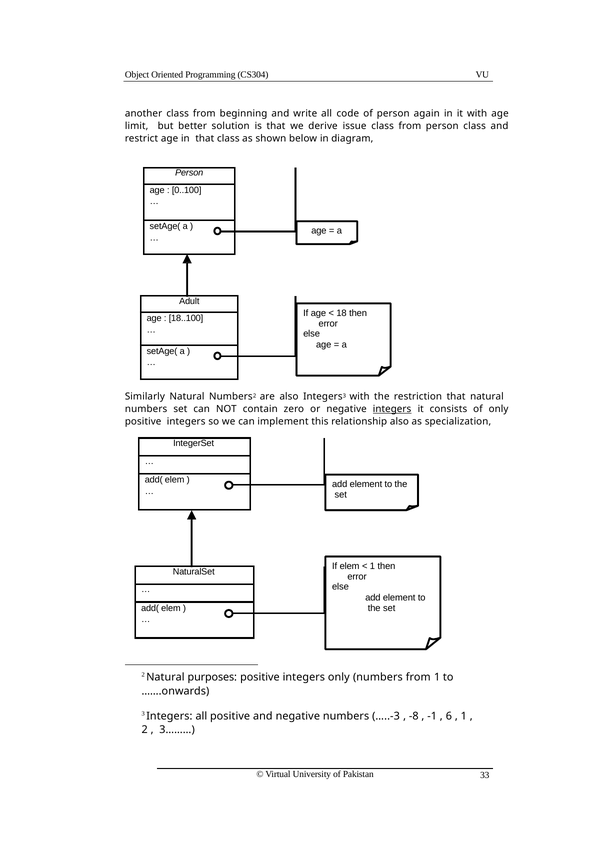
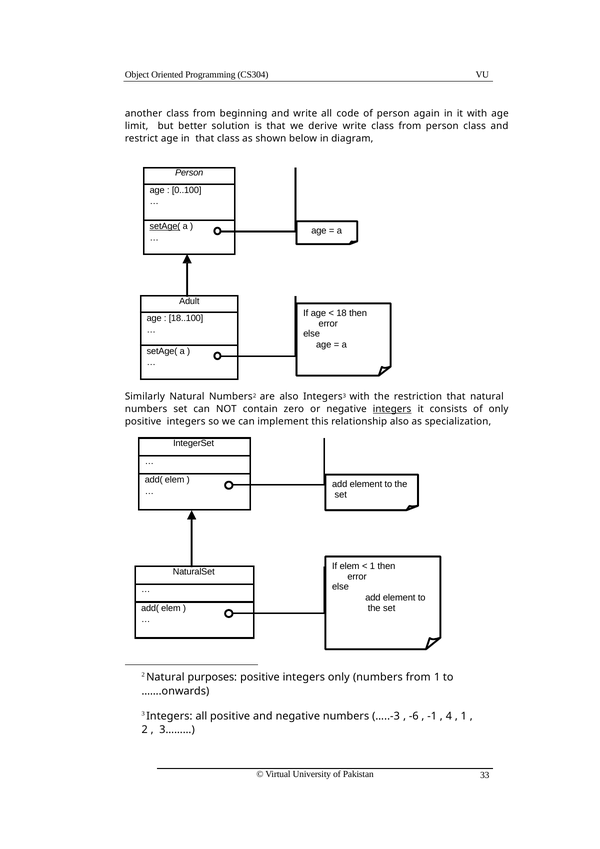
derive issue: issue -> write
setAge( at (165, 227) underline: none -> present
-8: -8 -> -6
6: 6 -> 4
